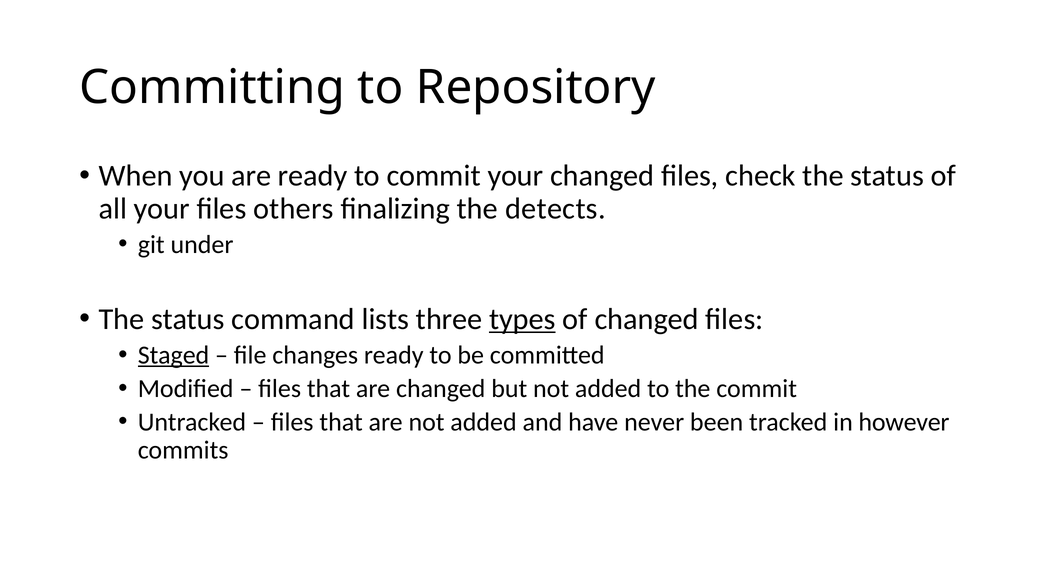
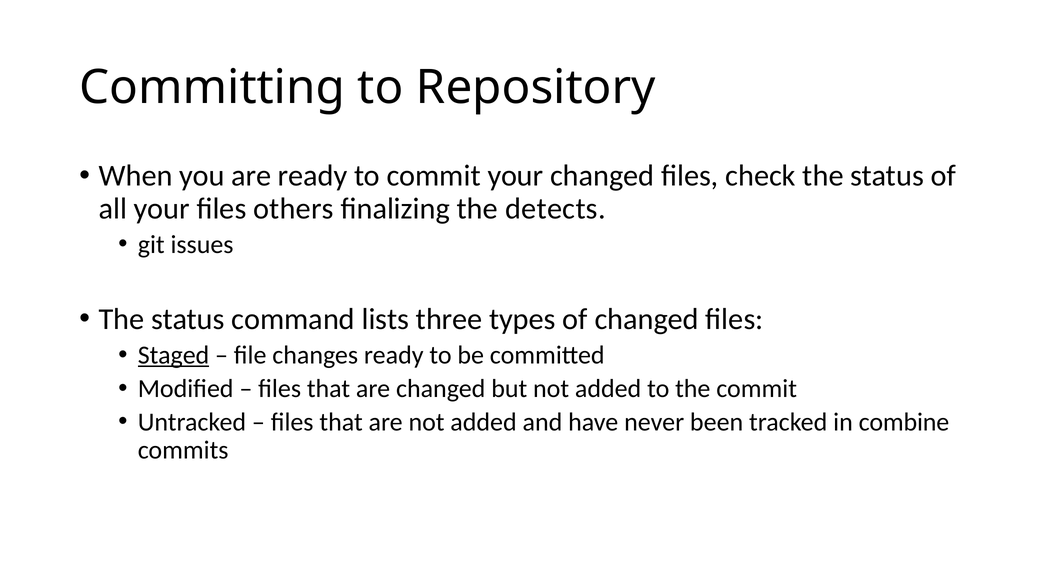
under: under -> issues
types underline: present -> none
however: however -> combine
